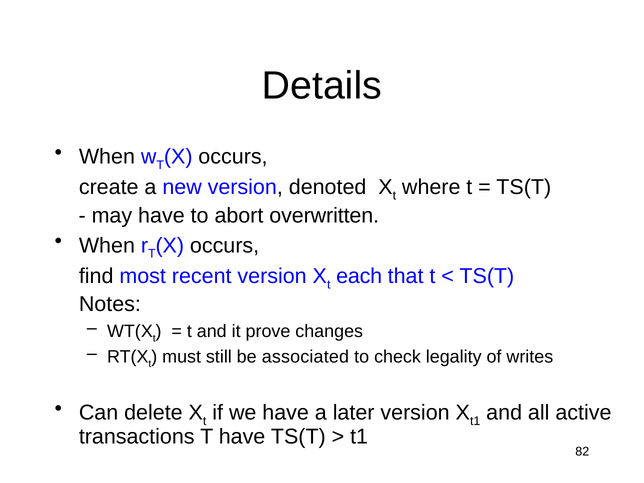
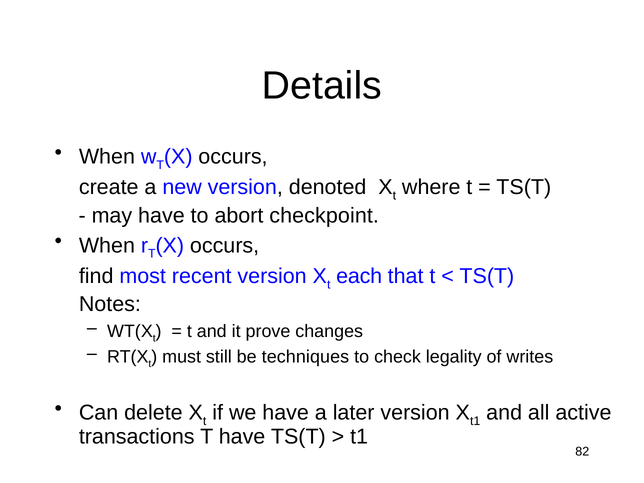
overwritten: overwritten -> checkpoint
associated: associated -> techniques
